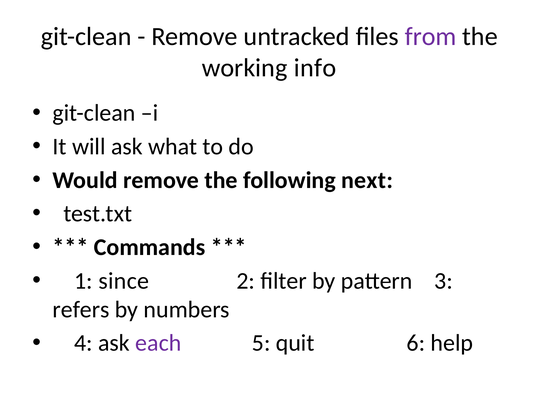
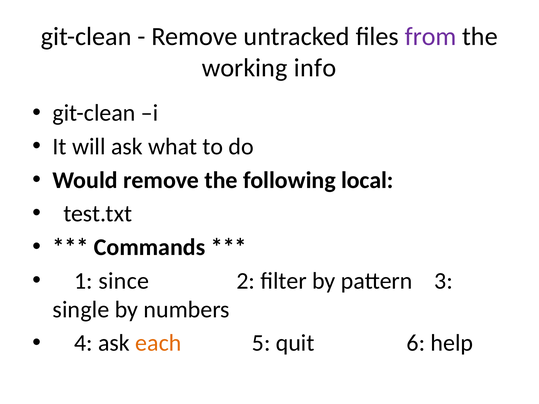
next: next -> local
refers: refers -> single
each colour: purple -> orange
